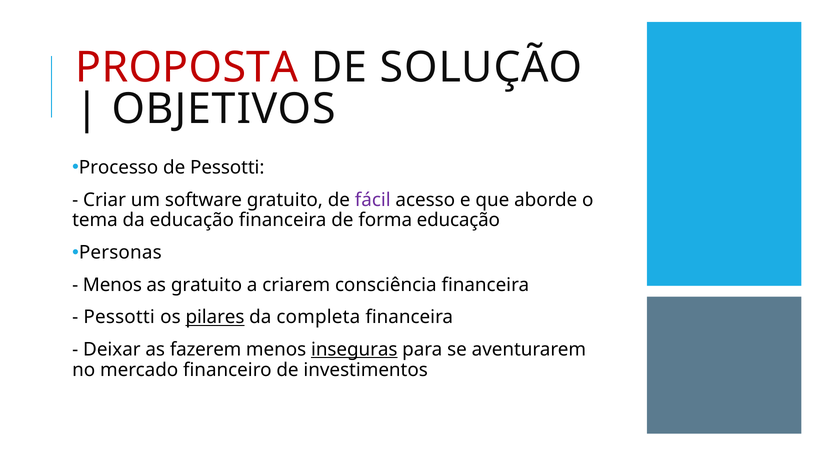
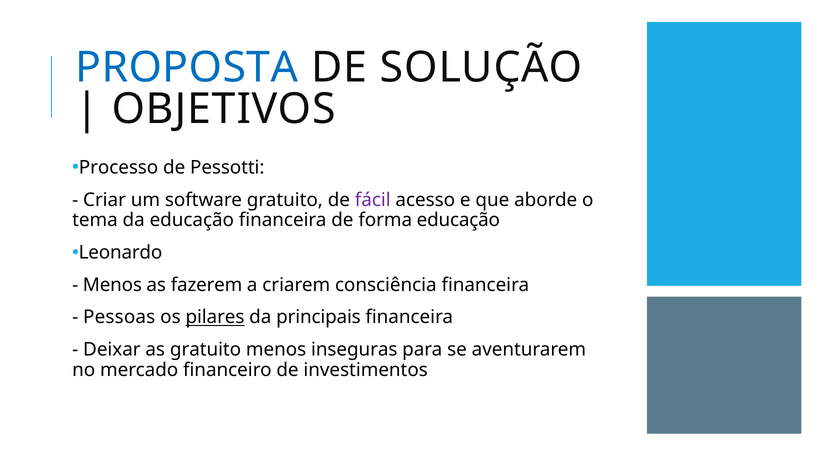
PROPOSTA colour: red -> blue
Personas: Personas -> Leonardo
as gratuito: gratuito -> fazerem
Pessotti at (119, 317): Pessotti -> Pessoas
completa: completa -> principais
as fazerem: fazerem -> gratuito
inseguras underline: present -> none
